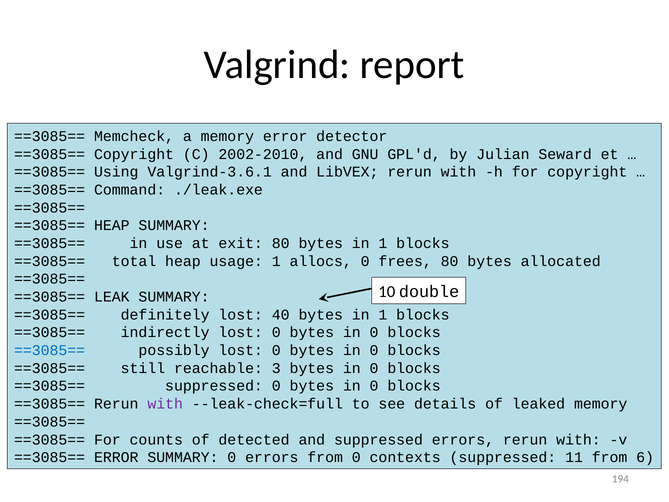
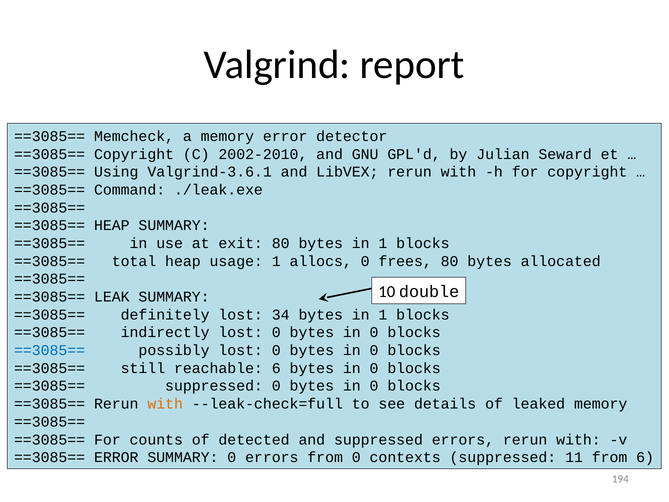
40: 40 -> 34
reachable 3: 3 -> 6
with at (165, 404) colour: purple -> orange
